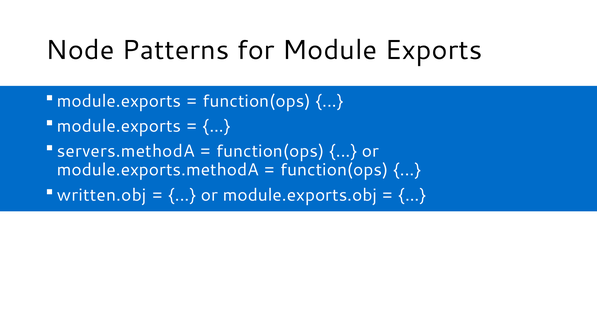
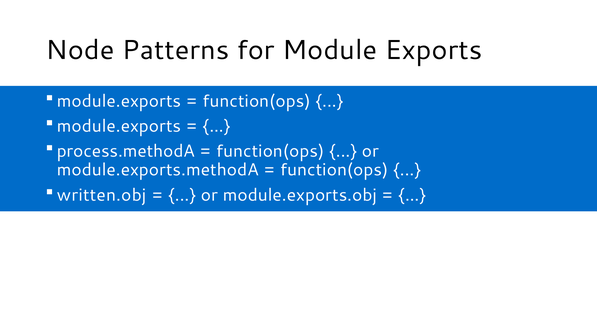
servers.methodA: servers.methodA -> process.methodA
